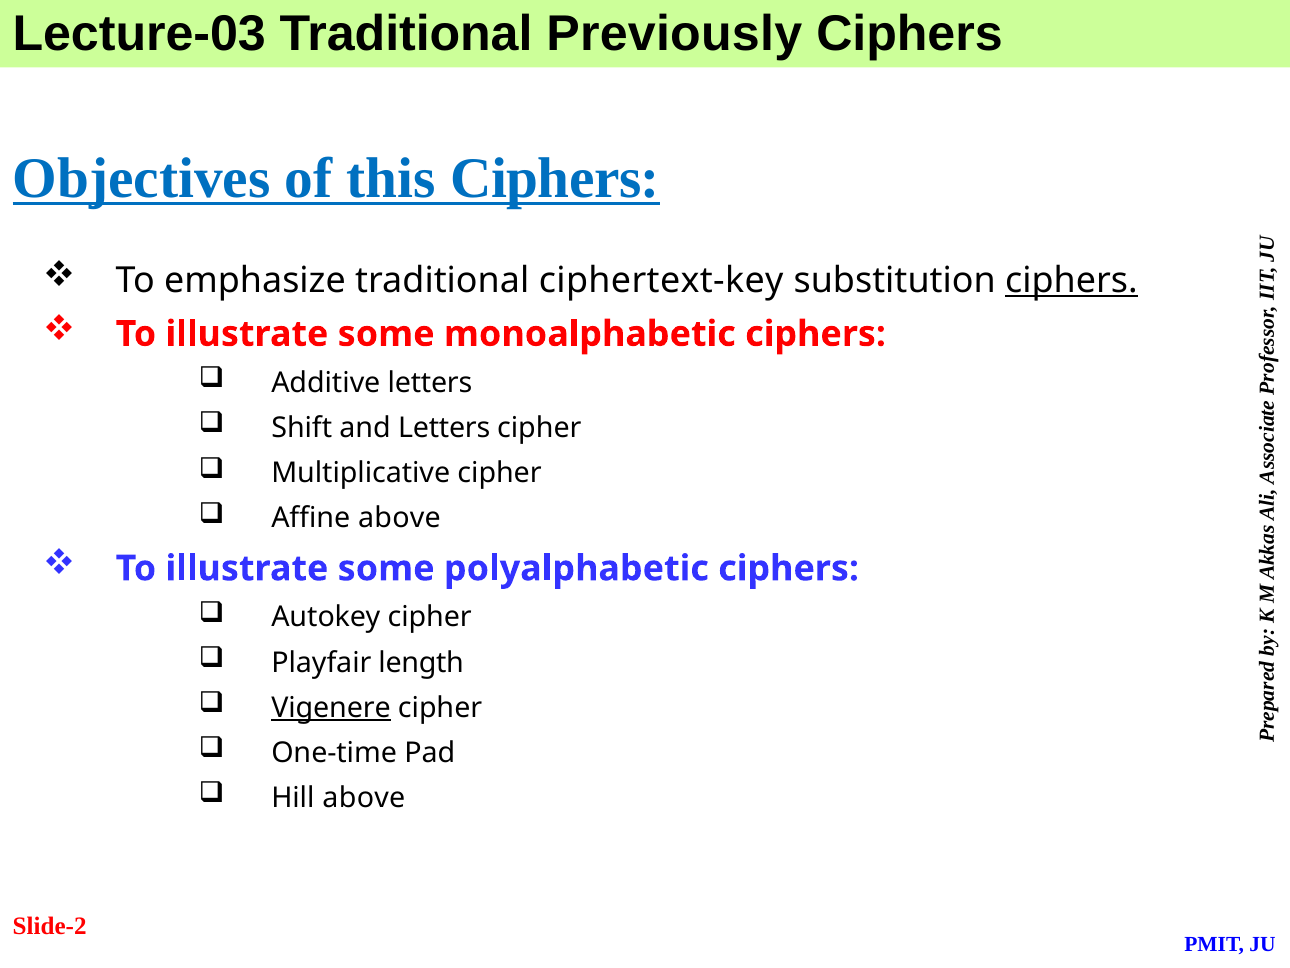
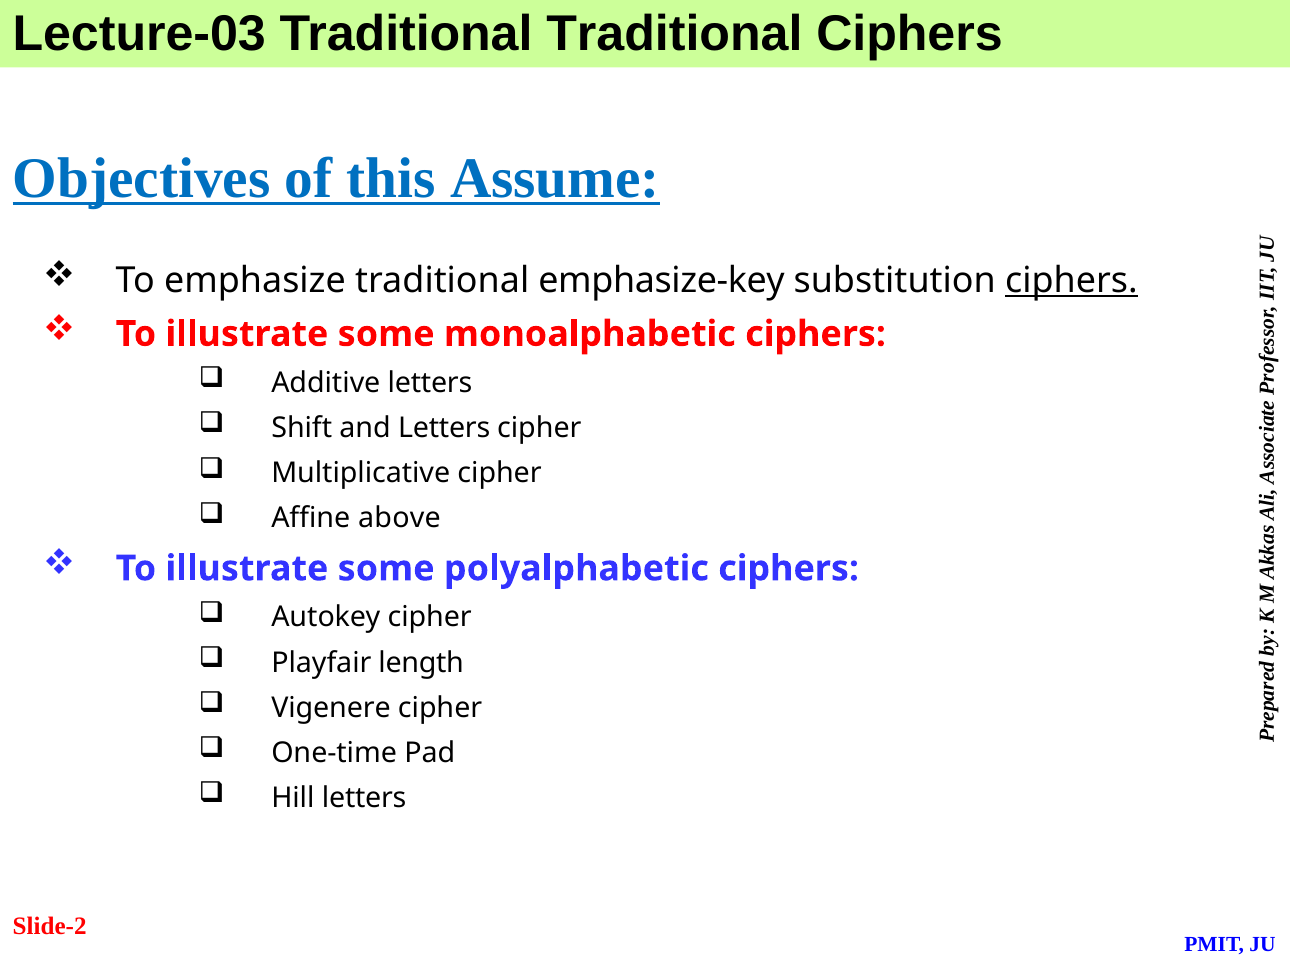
Traditional Previously: Previously -> Traditional
this Ciphers: Ciphers -> Assume
ciphertext-key: ciphertext-key -> emphasize-key
Vigenere underline: present -> none
Hill above: above -> letters
